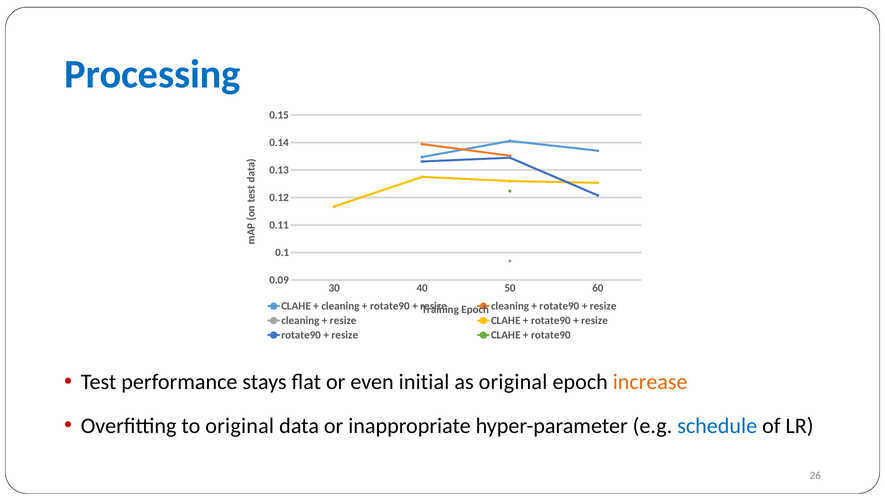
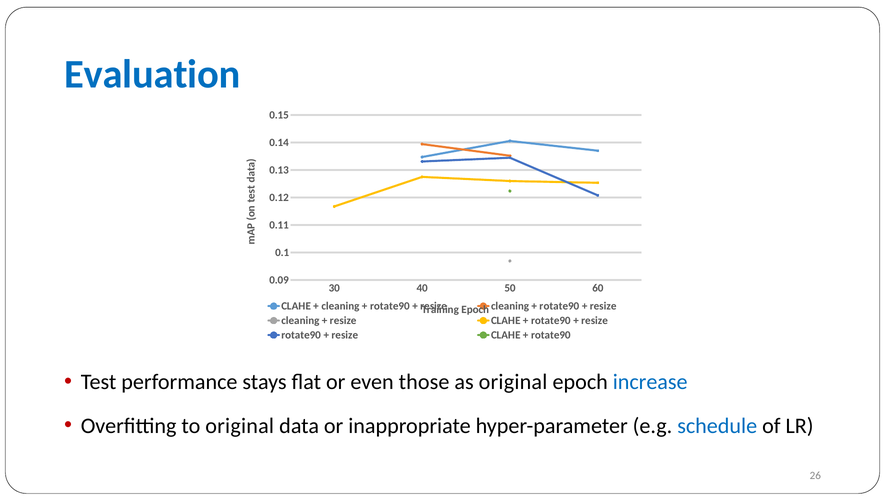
Processing: Processing -> Evaluation
initial: initial -> those
increase colour: orange -> blue
